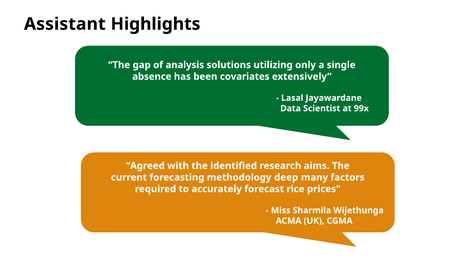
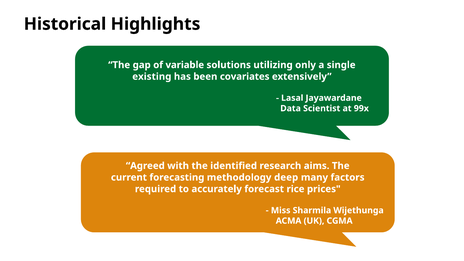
Assistant: Assistant -> Historical
analysis: analysis -> variable
absence: absence -> existing
